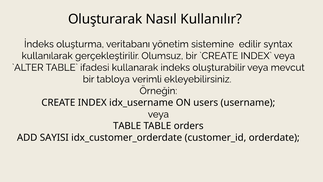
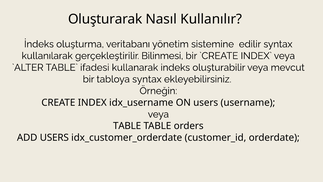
Olumsuz: Olumsuz -> Bilinmesi
tabloya verimli: verimli -> syntax
ADD SAYISI: SAYISI -> USERS
